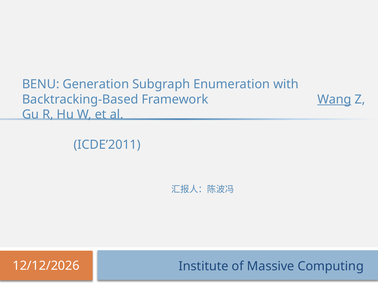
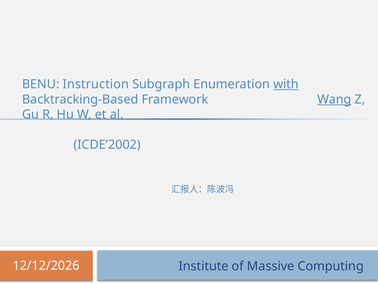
Generation: Generation -> Instruction
with underline: none -> present
ICDE’2011: ICDE’2011 -> ICDE’2002
